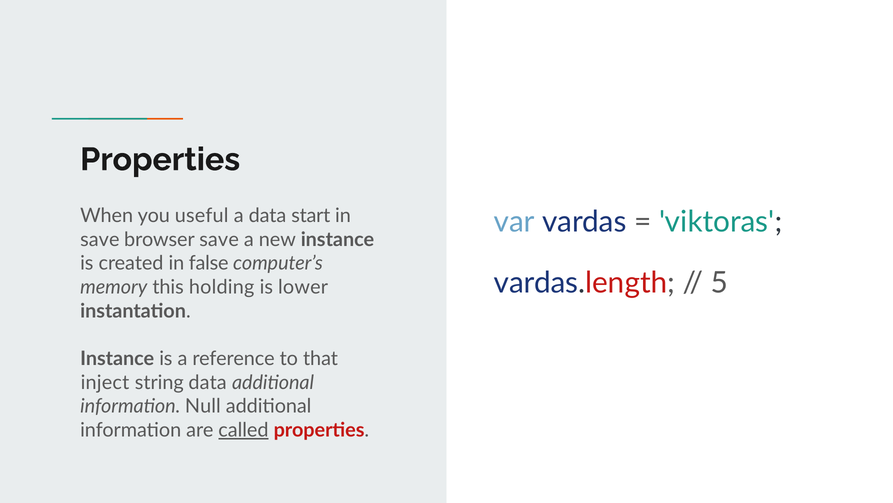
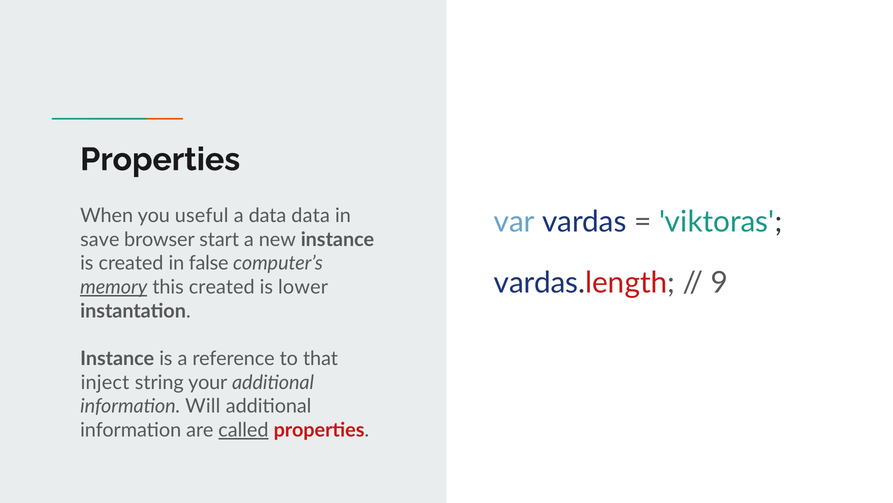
data start: start -> data
browser save: save -> start
5: 5 -> 9
memory underline: none -> present
this holding: holding -> created
string data: data -> your
Null: Null -> Will
